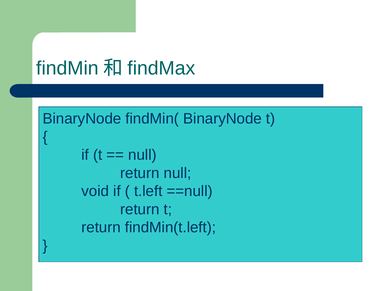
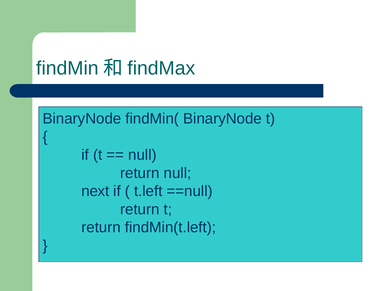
void: void -> next
